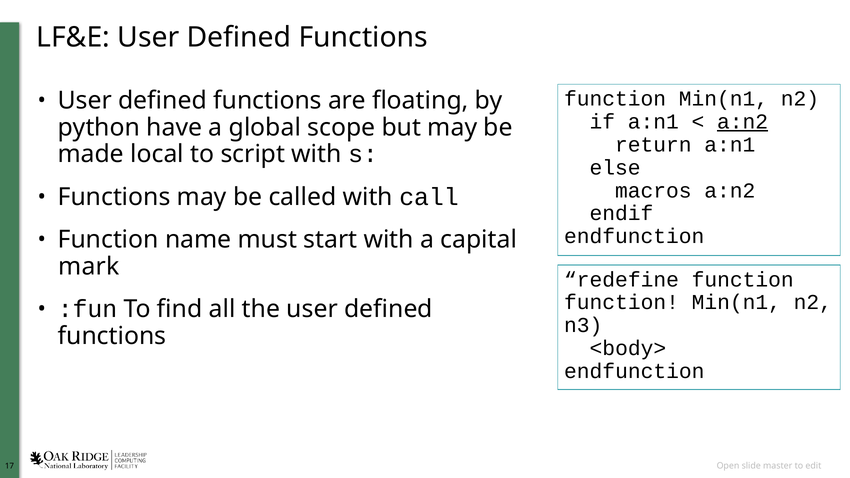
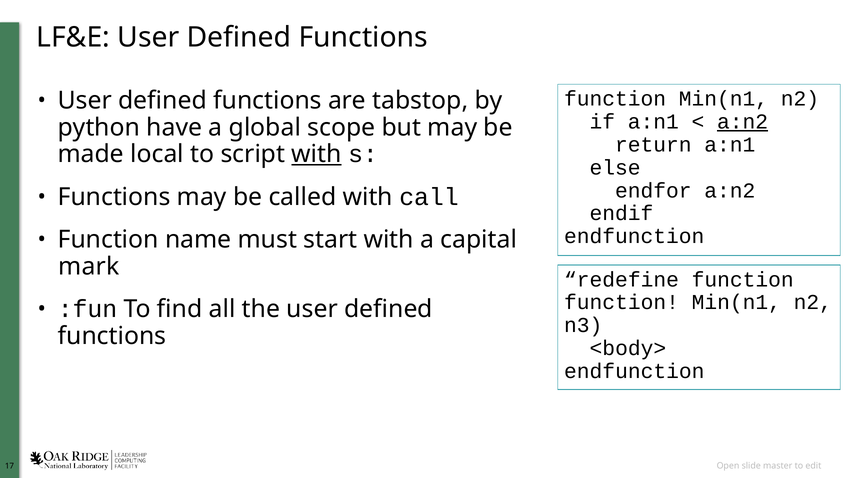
floating: floating -> tabstop
with at (317, 154) underline: none -> present
macros: macros -> endfor
